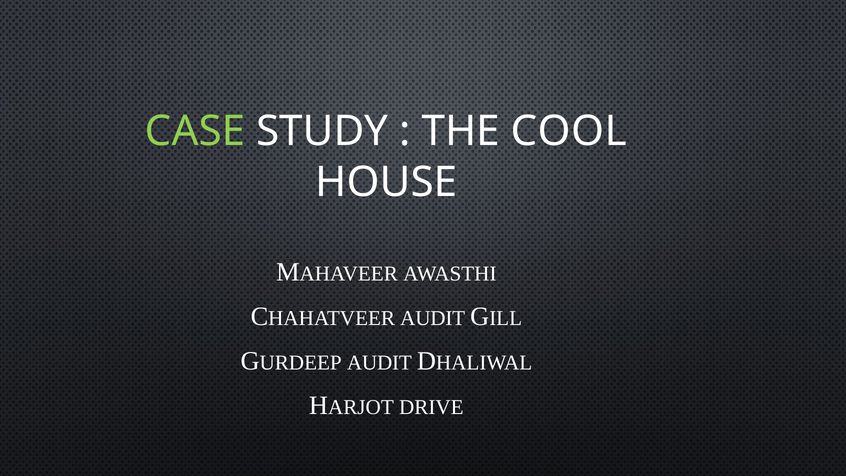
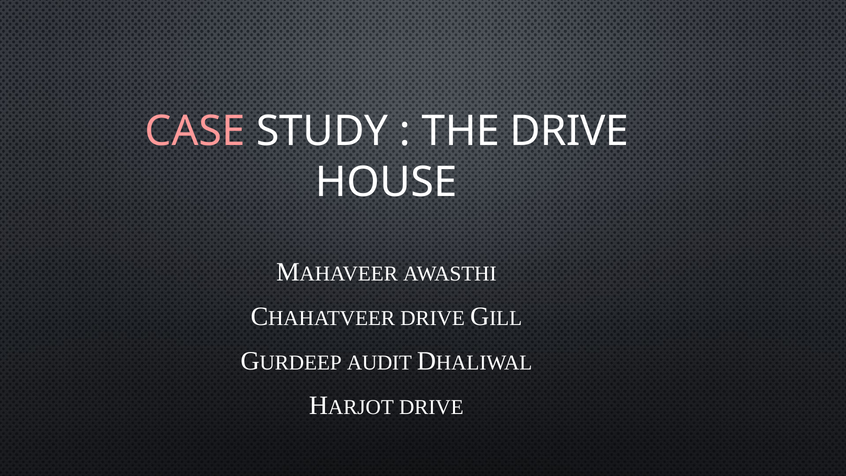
CASE colour: light green -> pink
THE COOL: COOL -> DRIVE
AUDIT at (433, 318): AUDIT -> DRIVE
